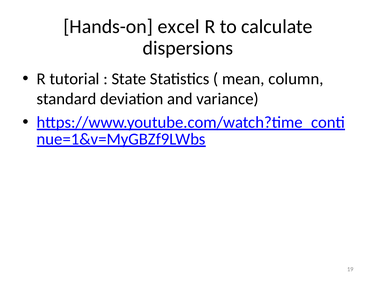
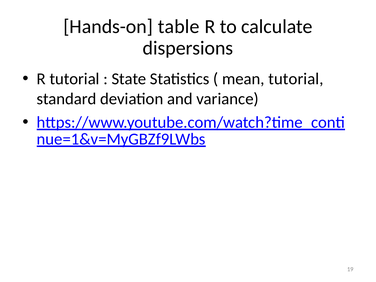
excel: excel -> table
mean column: column -> tutorial
